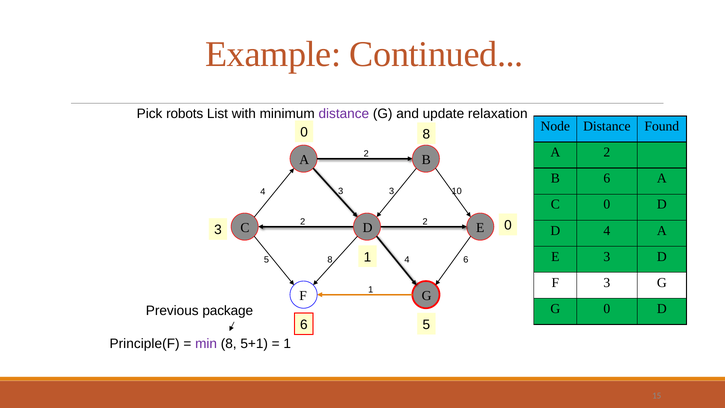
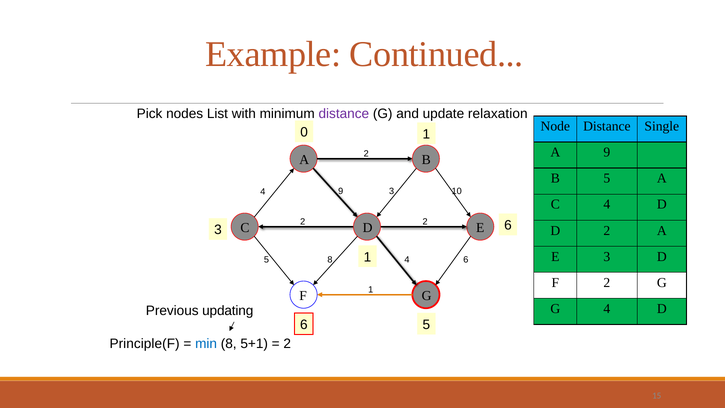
robots: robots -> nodes
Found: Found -> Single
0 8: 8 -> 1
A 2: 2 -> 9
B 6: 6 -> 5
4 3: 3 -> 9
C 0: 0 -> 4
0 at (508, 225): 0 -> 6
4 at (607, 230): 4 -> 2
F 3: 3 -> 2
G 0: 0 -> 4
package: package -> updating
min colour: purple -> blue
1 at (287, 344): 1 -> 2
